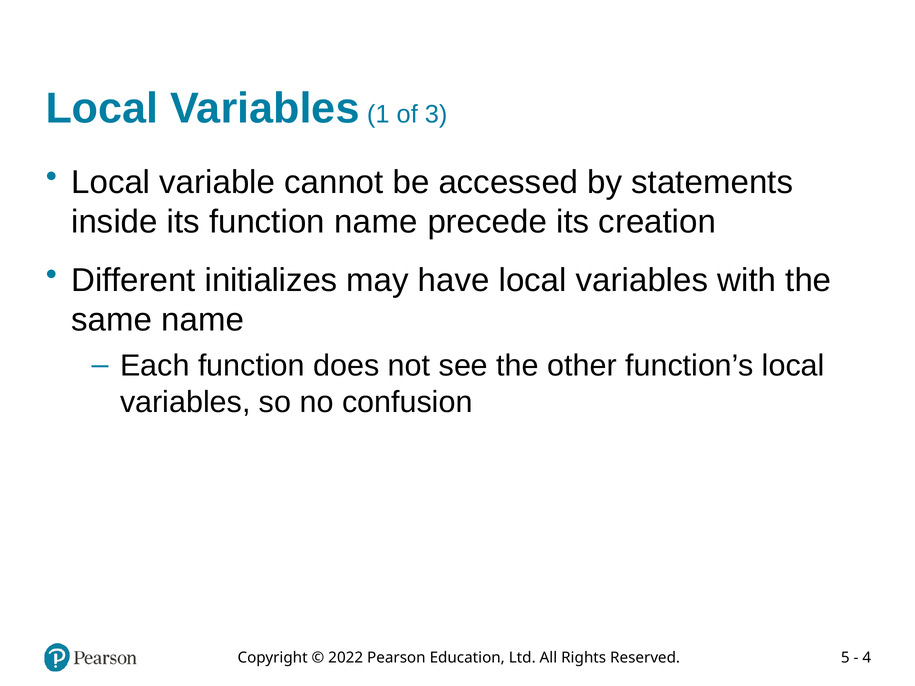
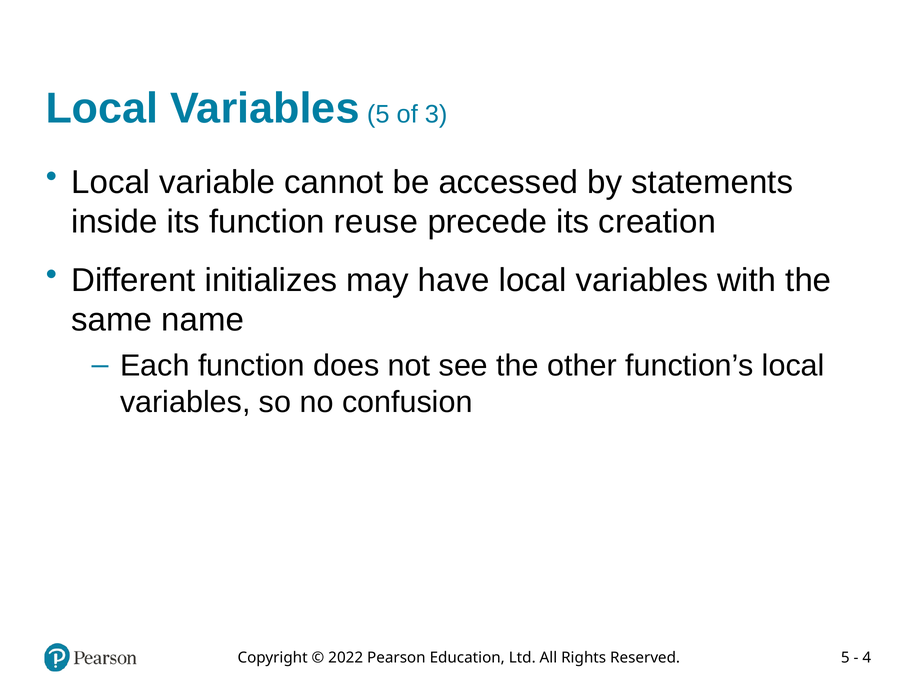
Variables 1: 1 -> 5
function name: name -> reuse
